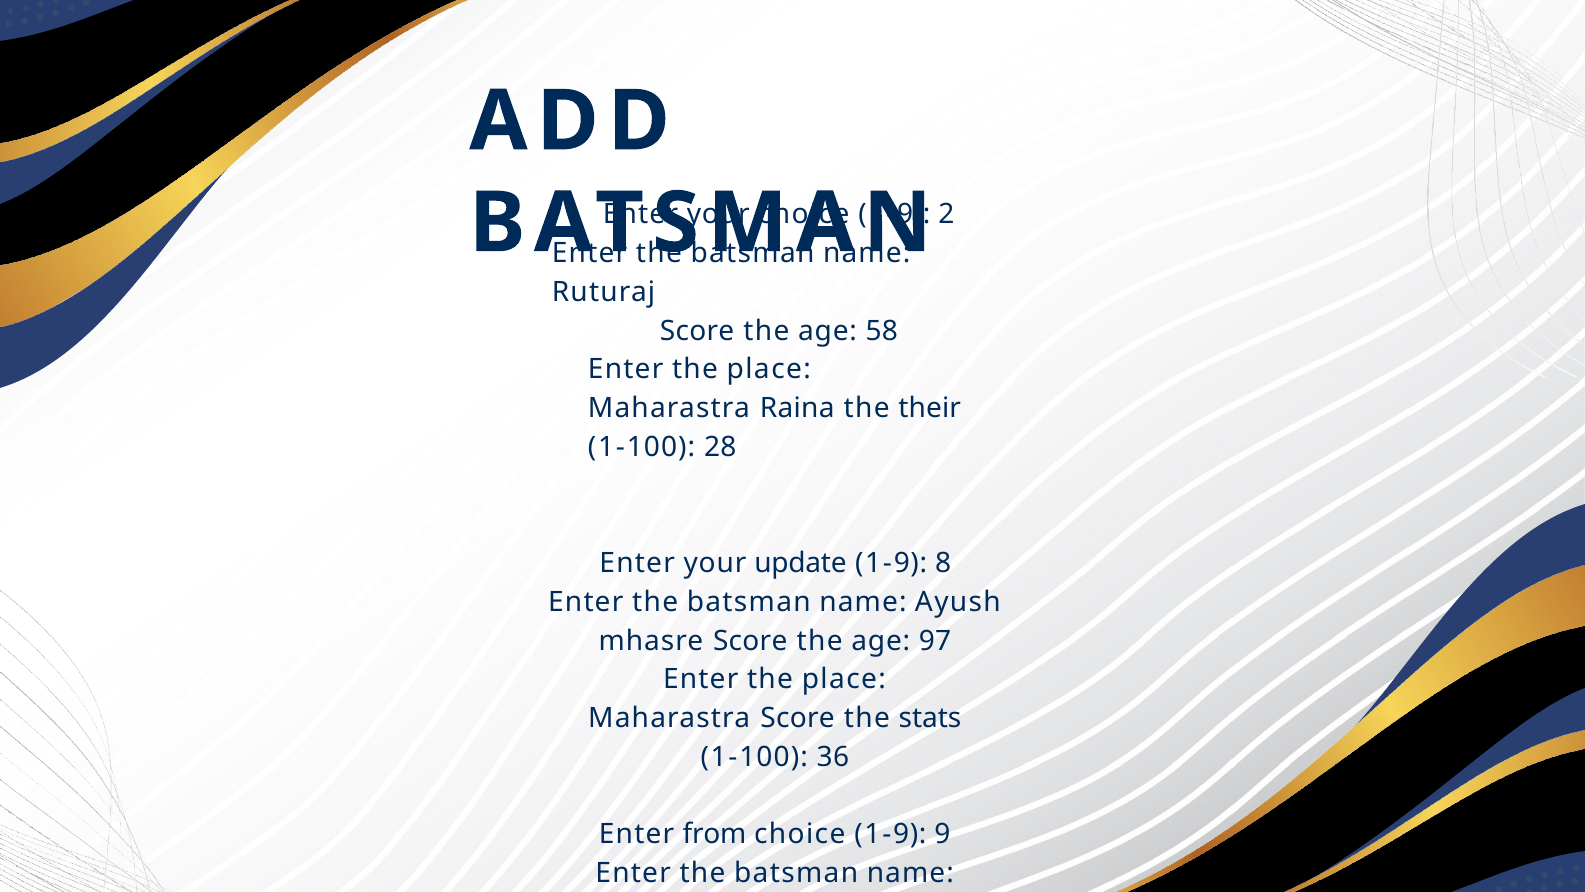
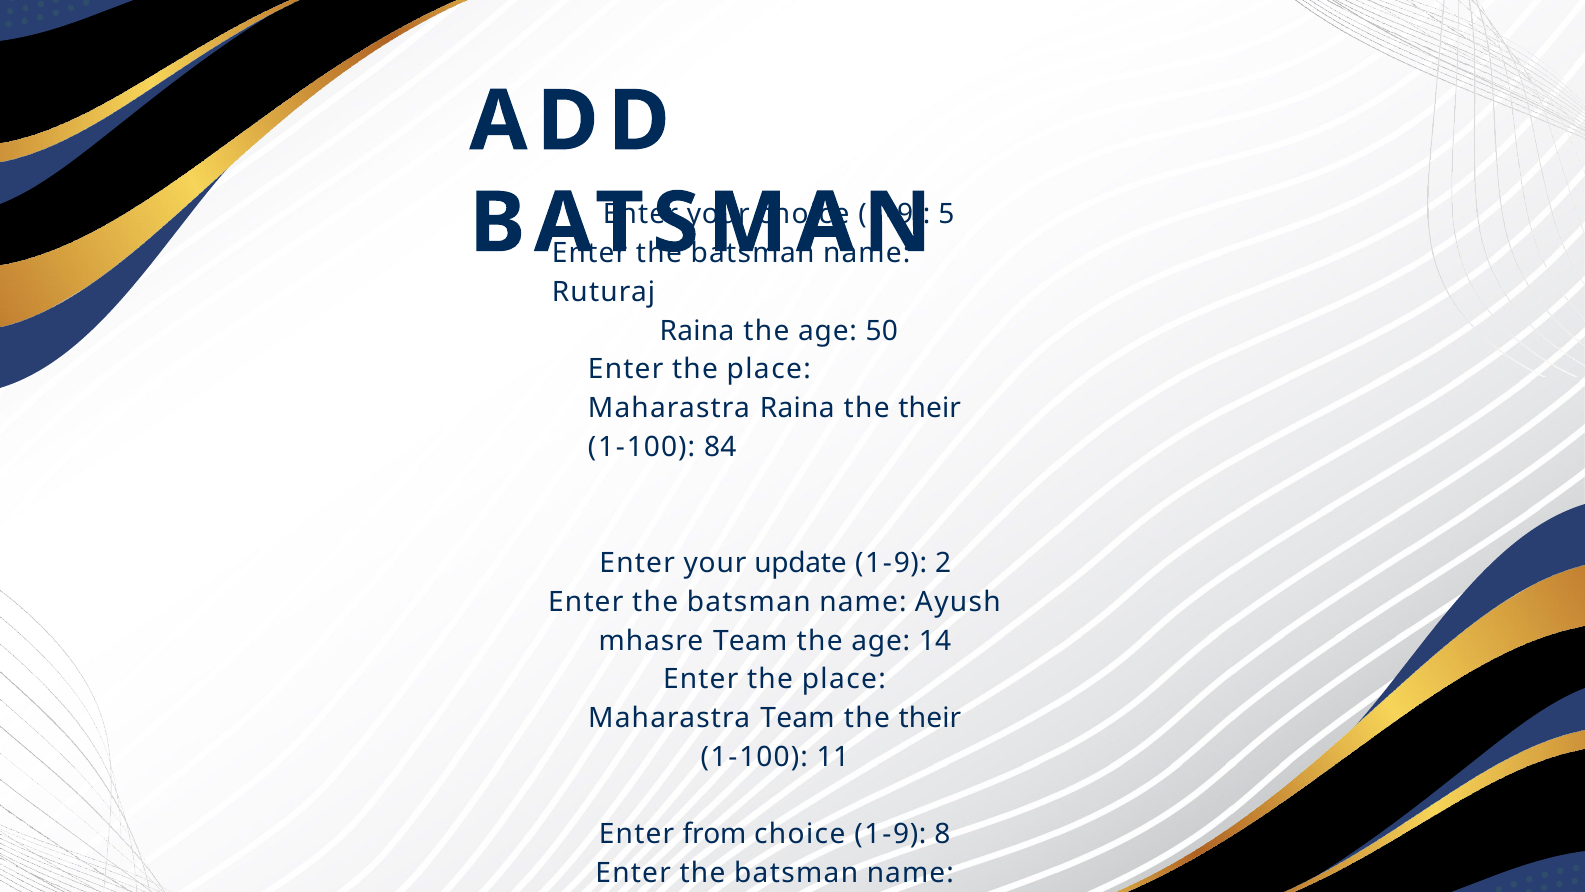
2: 2 -> 5
Score at (697, 331): Score -> Raina
58: 58 -> 50
28: 28 -> 84
8: 8 -> 2
mhasre Score: Score -> Team
97: 97 -> 14
Maharastra Score: Score -> Team
stats at (930, 718): stats -> their
36: 36 -> 11
9: 9 -> 8
